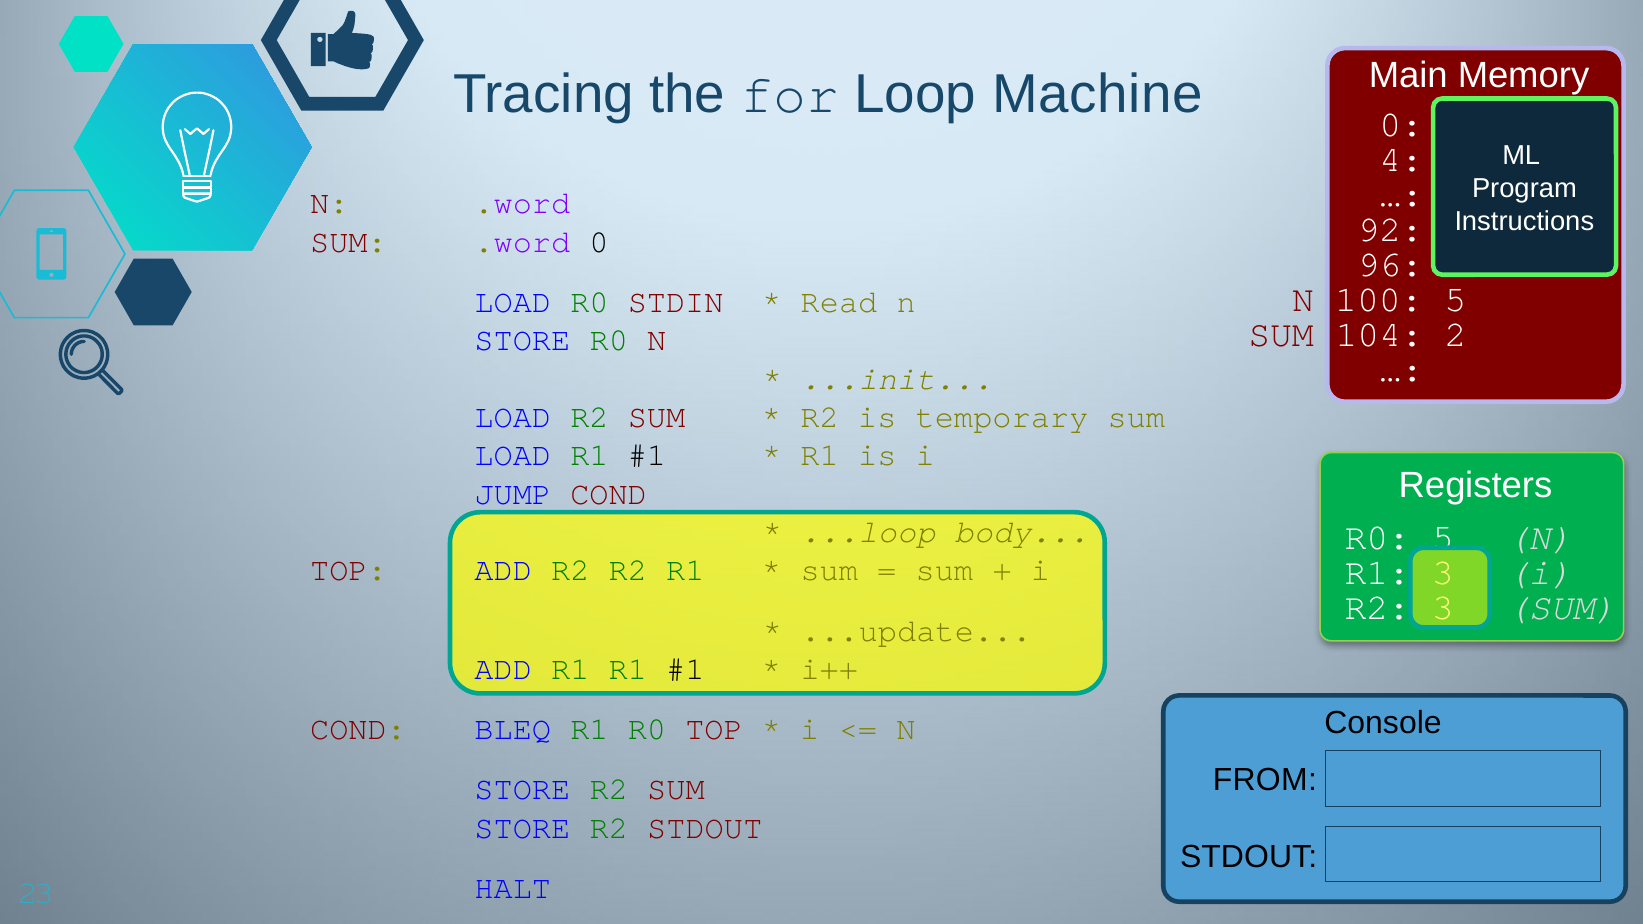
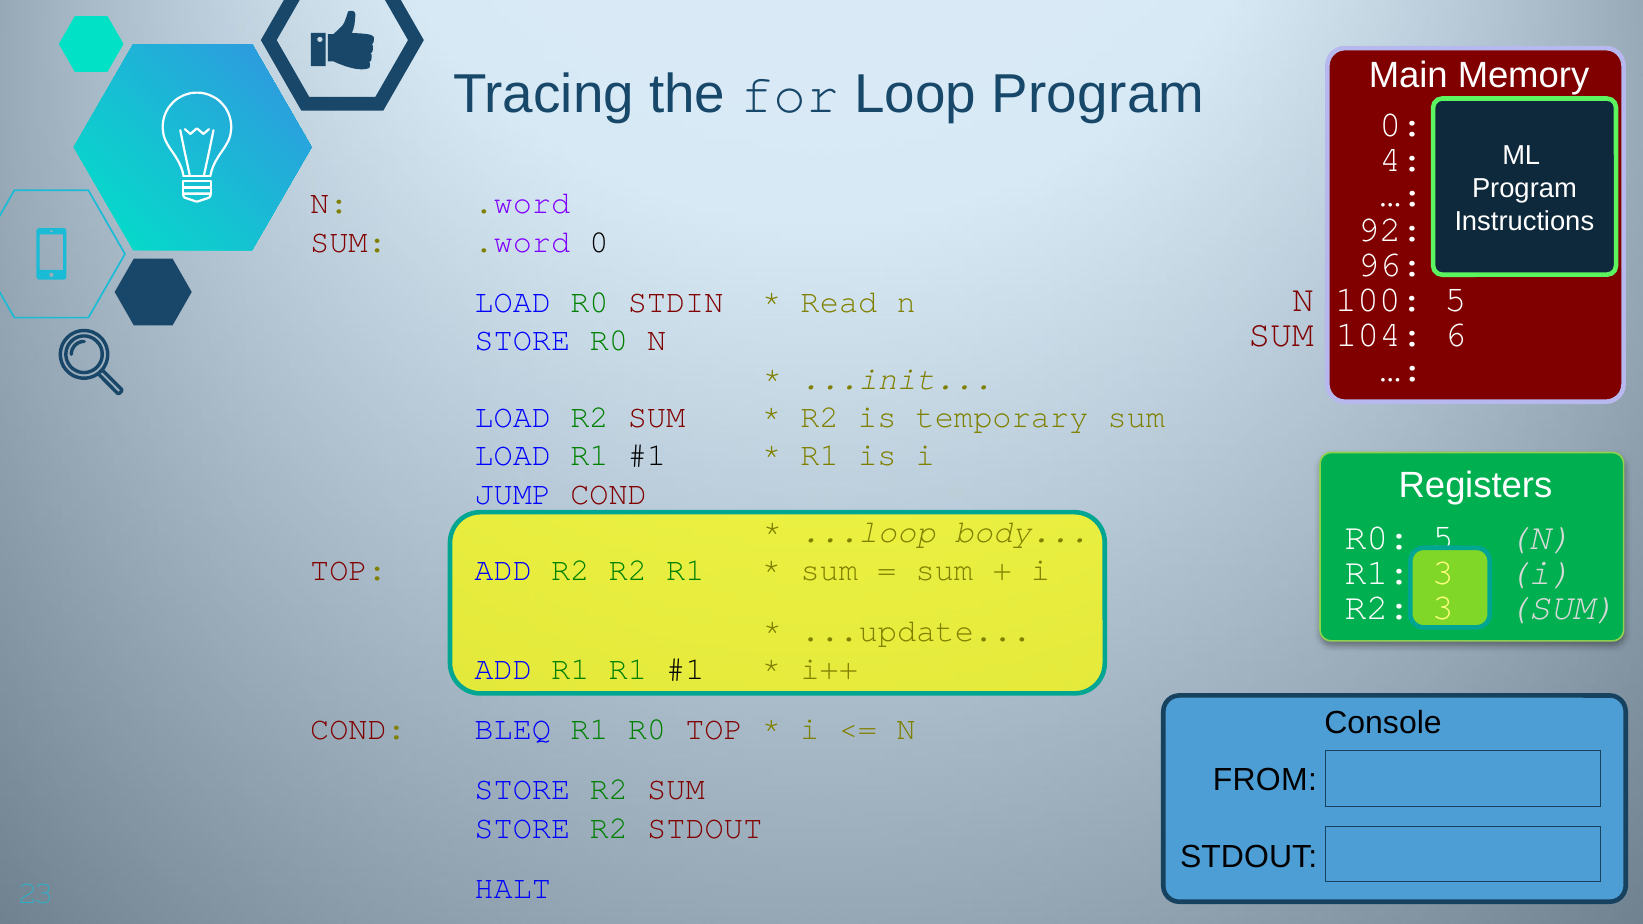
Loop Machine: Machine -> Program
2: 2 -> 6
